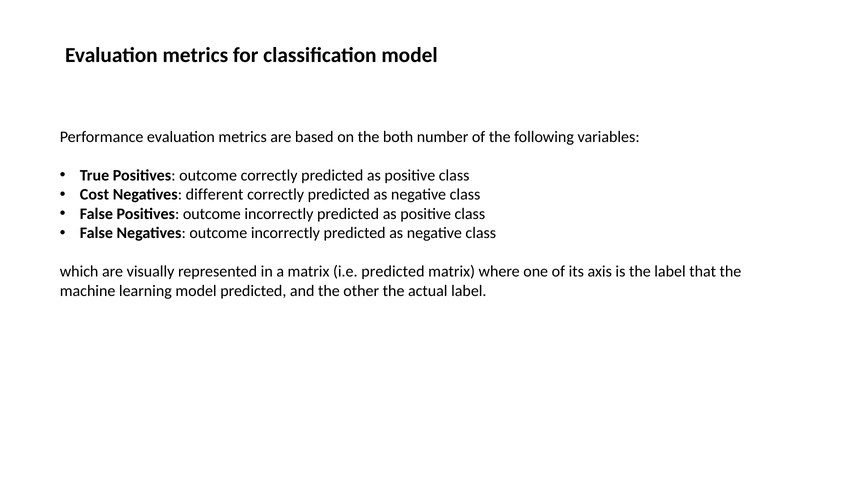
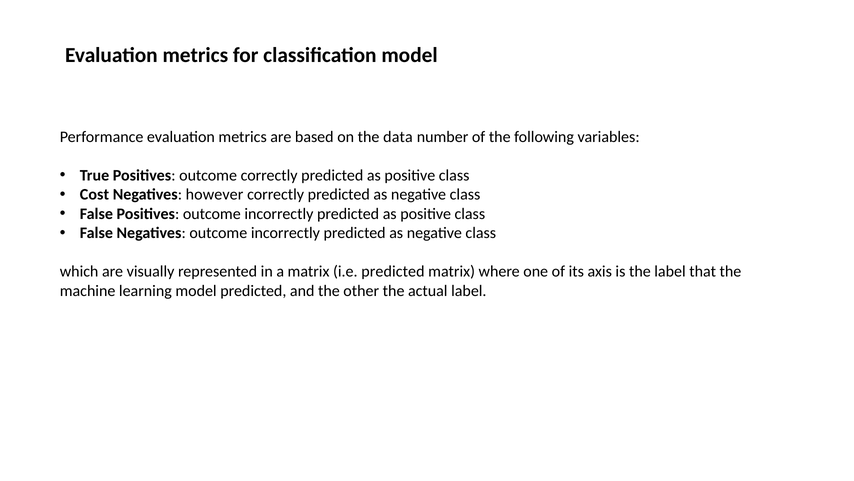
both: both -> data
different: different -> however
